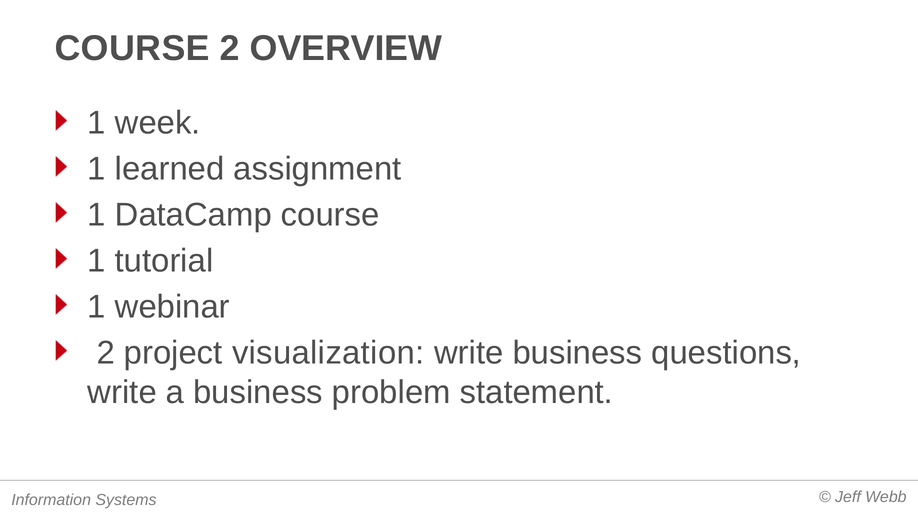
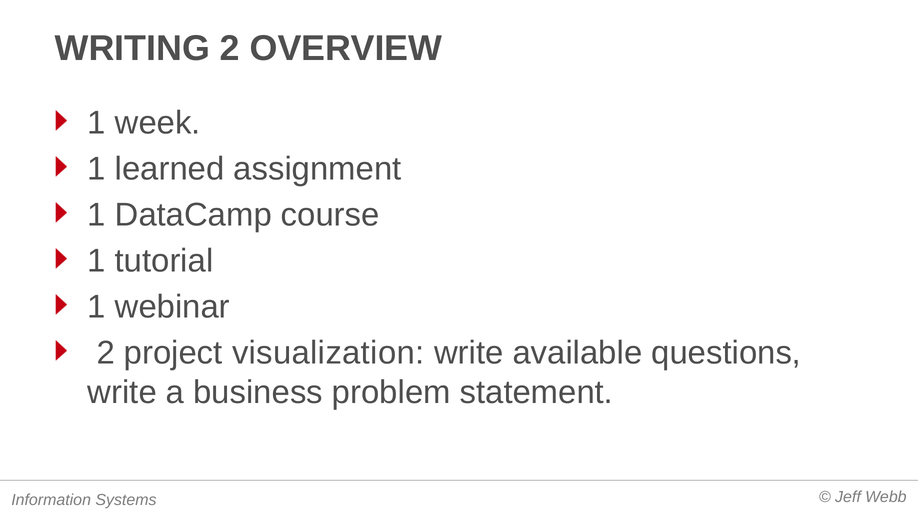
COURSE at (132, 48): COURSE -> WRITING
write business: business -> available
